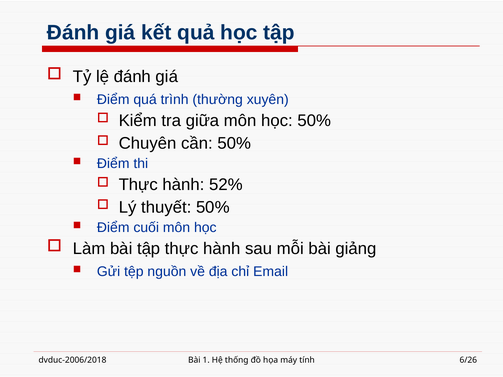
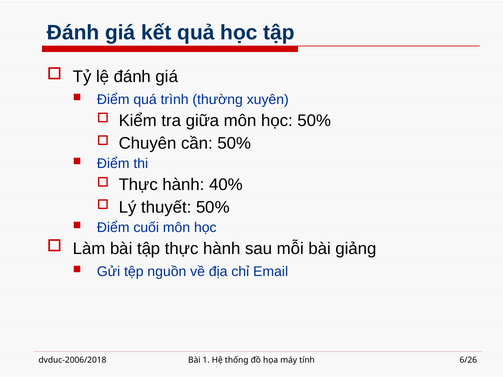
52%: 52% -> 40%
